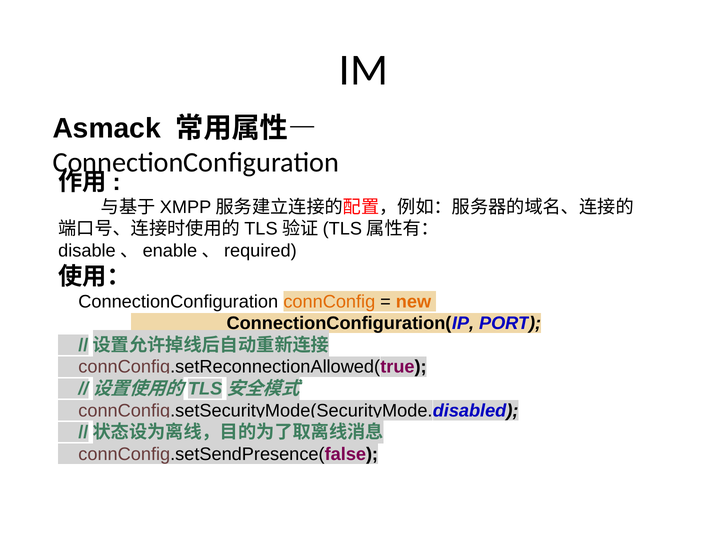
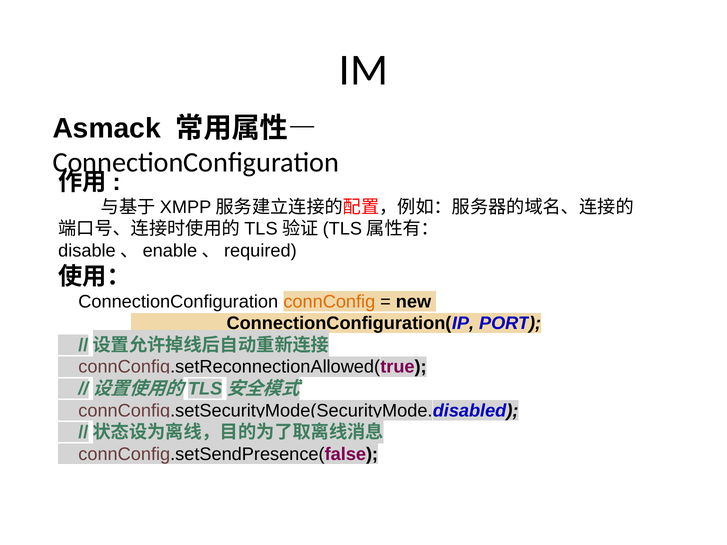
new colour: orange -> black
